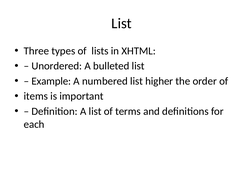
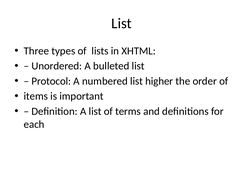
Example: Example -> Protocol
